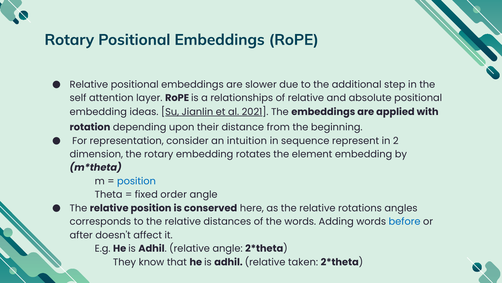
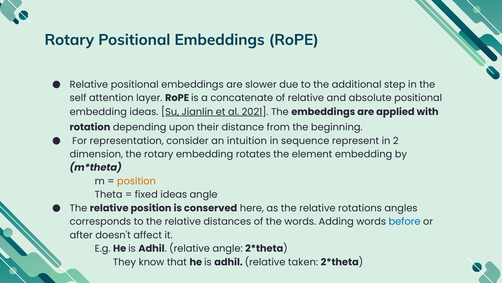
relationships: relationships -> concatenate
position at (136, 181) colour: blue -> orange
fixed order: order -> ideas
